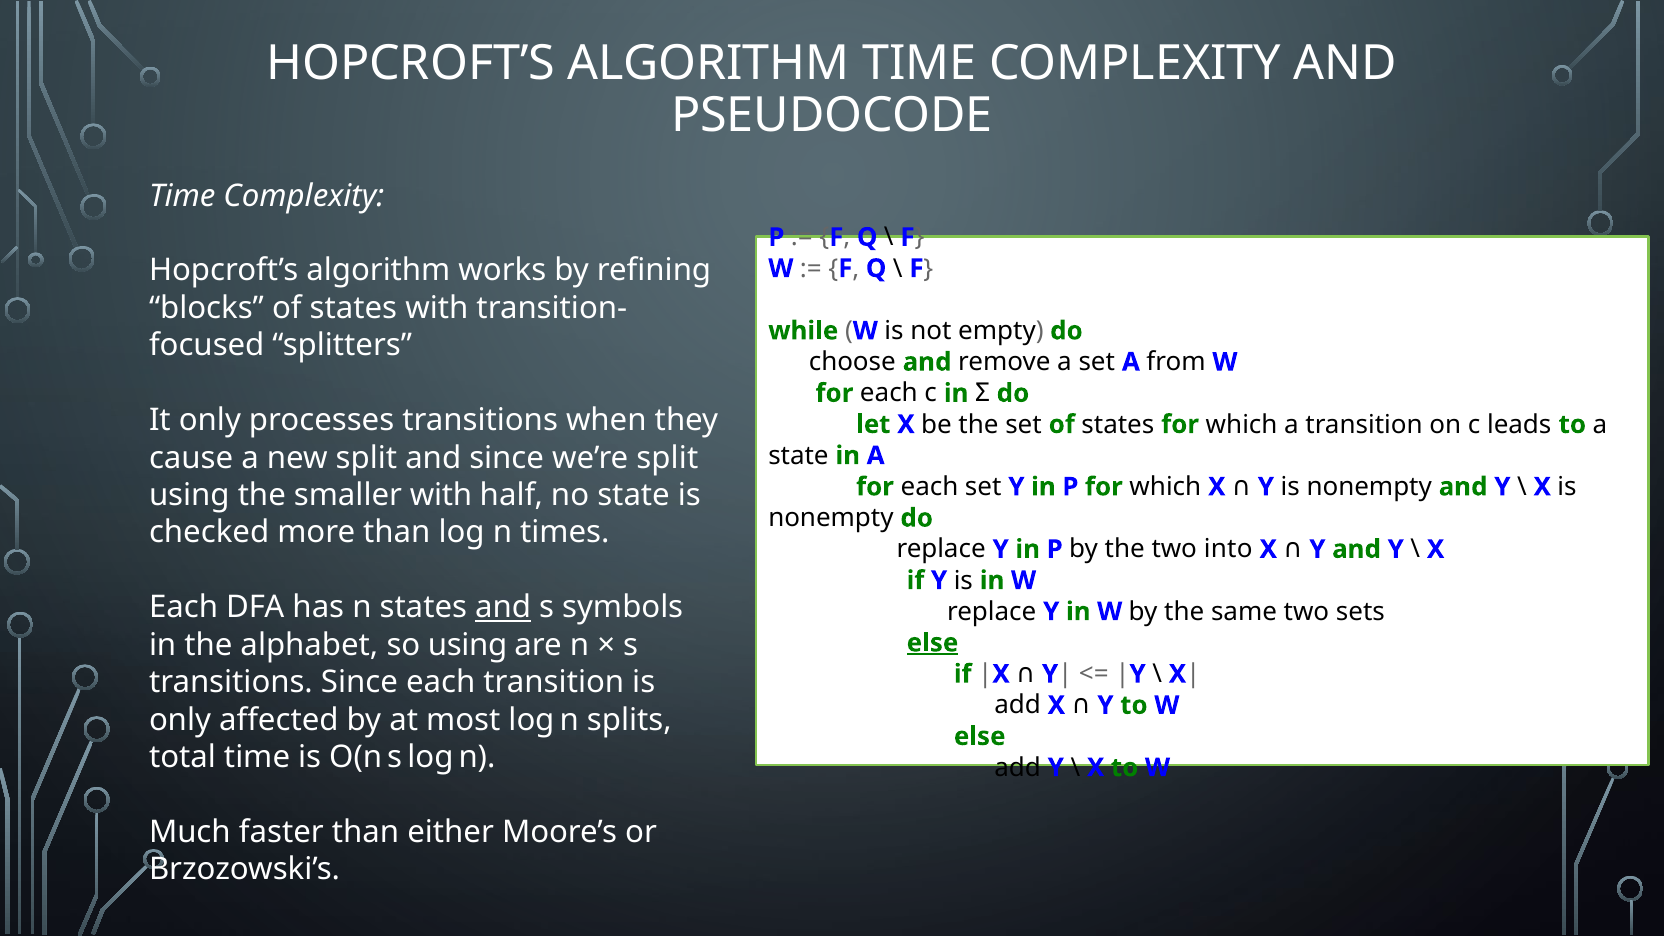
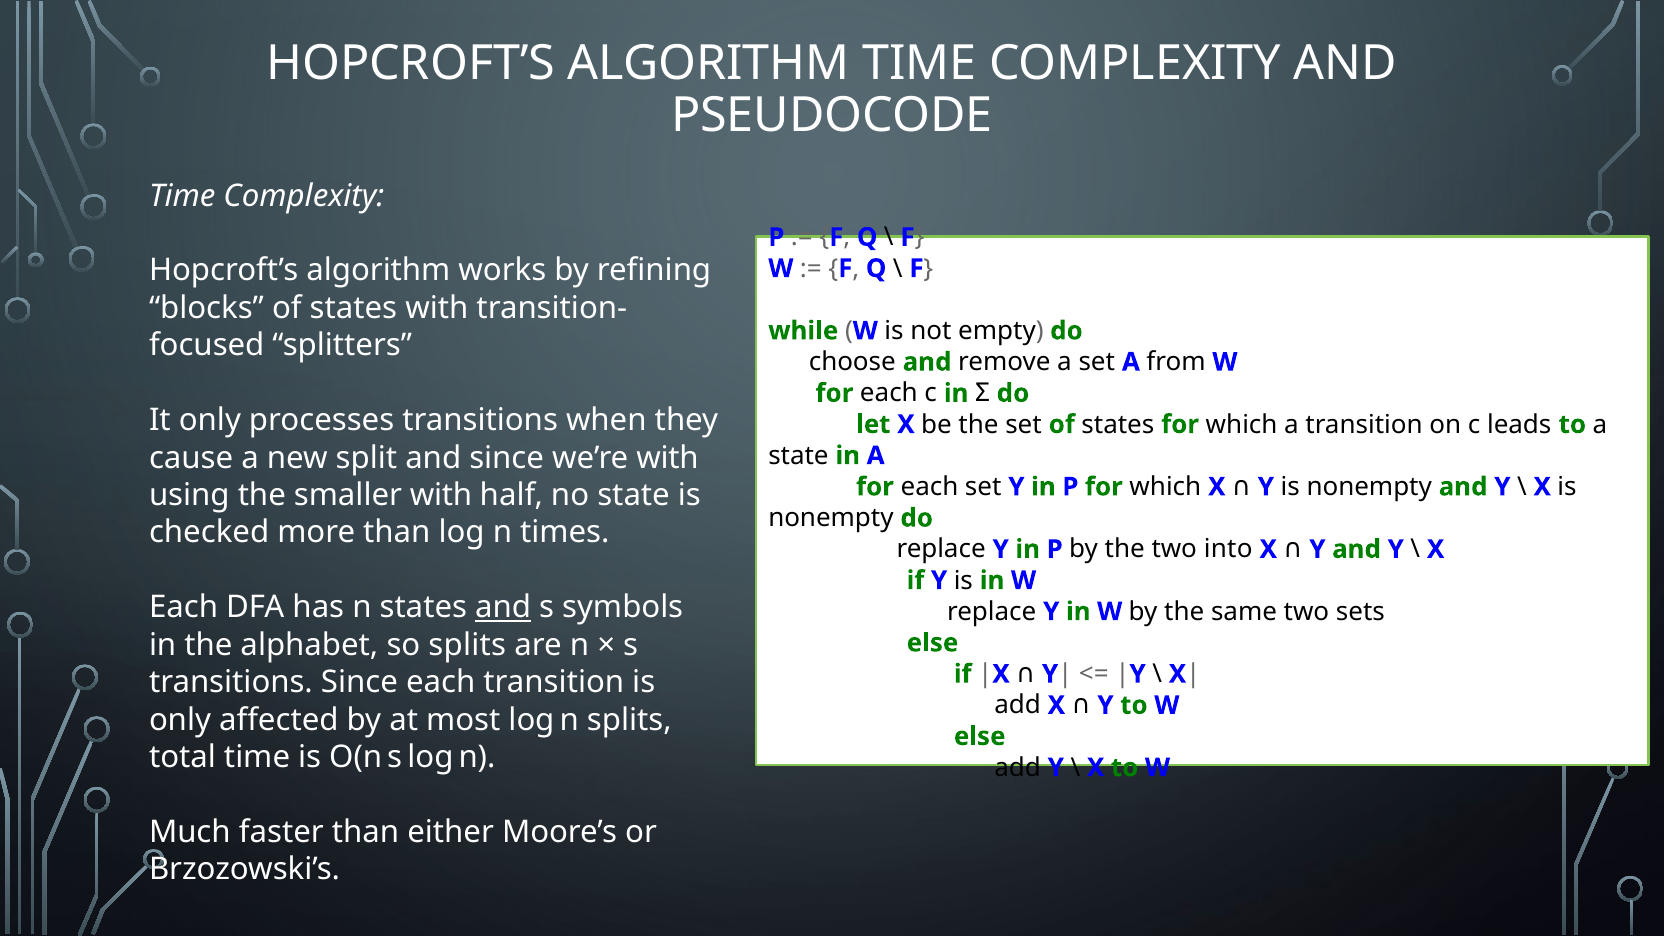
we’re split: split -> with
so using: using -> splits
else at (932, 643) underline: present -> none
